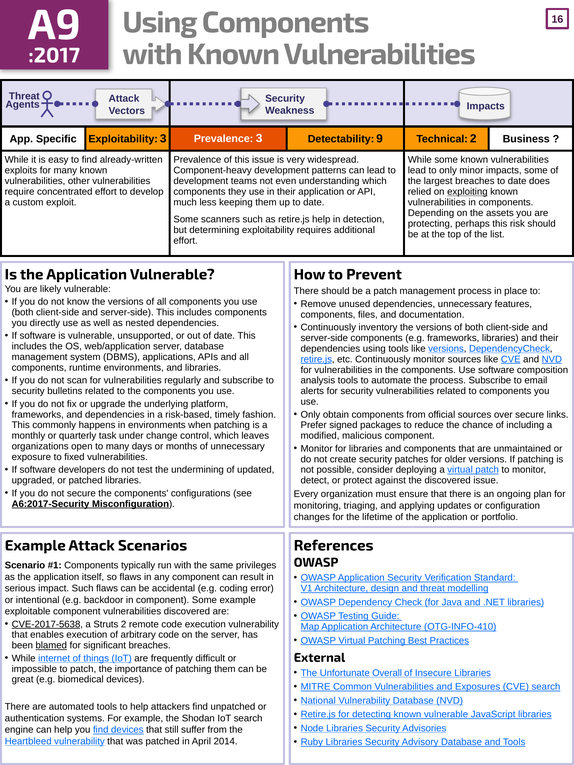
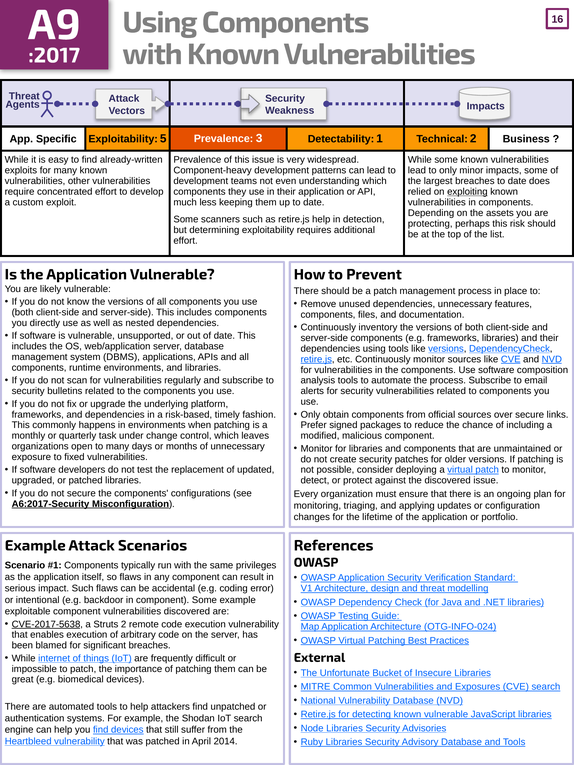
Exploitability 3: 3 -> 5
9: 9 -> 1
undermining: undermining -> replacement
OTG-INFO-410: OTG-INFO-410 -> OTG-INFO-024
blamed underline: present -> none
Overall: Overall -> Bucket
